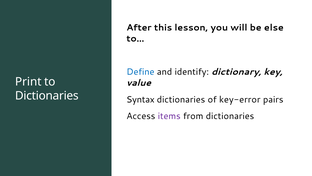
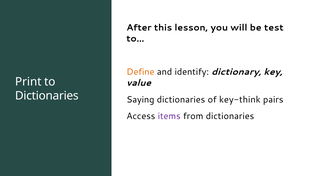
else: else -> test
Define colour: blue -> orange
Syntax: Syntax -> Saying
key-error: key-error -> key-think
